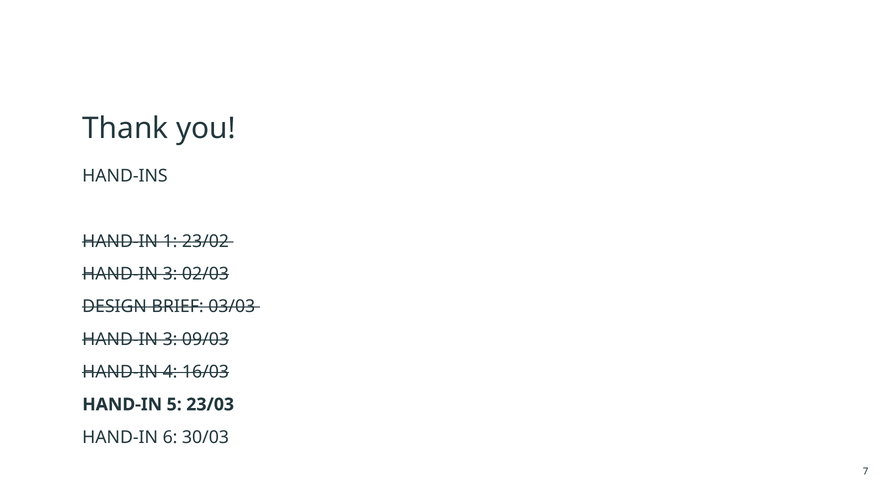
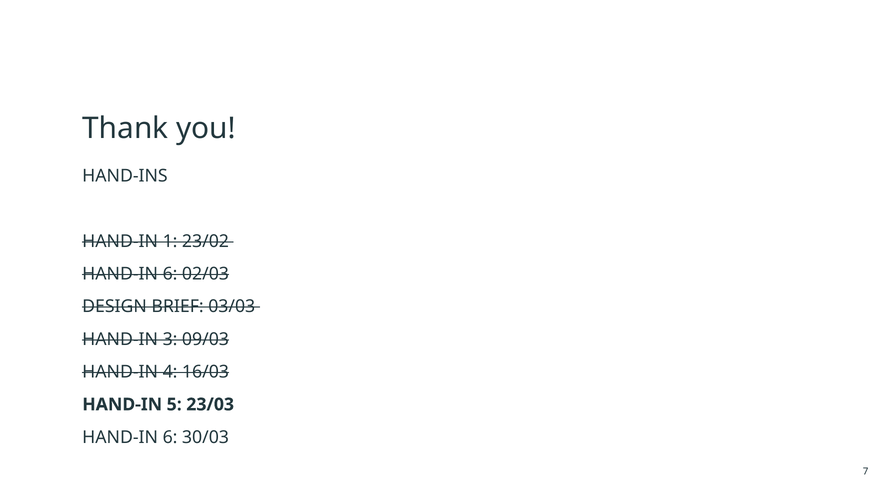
3 at (170, 274): 3 -> 6
